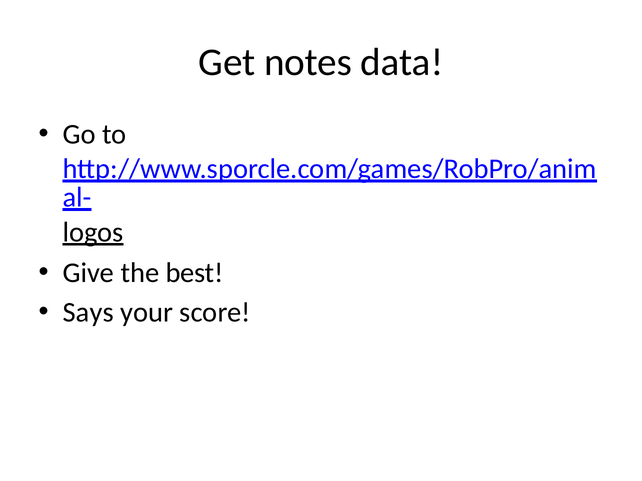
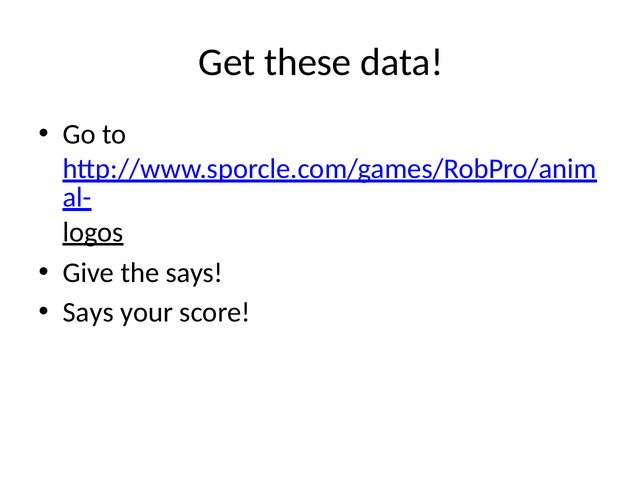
notes: notes -> these
the best: best -> says
